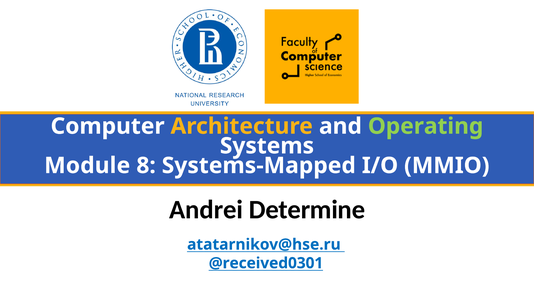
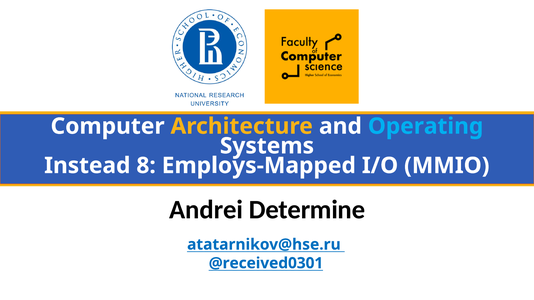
Operating colour: light green -> light blue
Module: Module -> Instead
Systems-Mapped: Systems-Mapped -> Employs-Mapped
